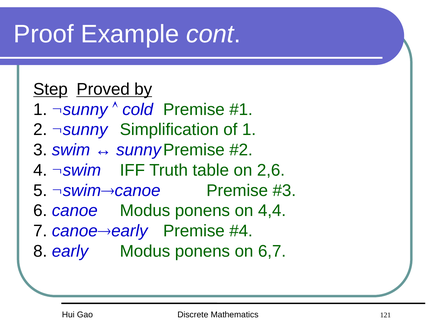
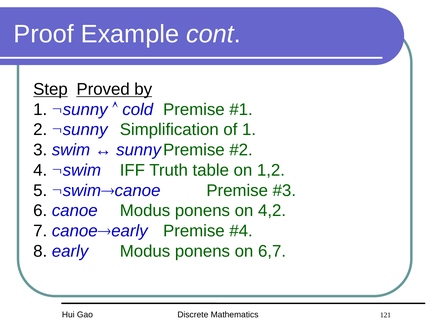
2,6: 2,6 -> 1,2
4,4: 4,4 -> 4,2
